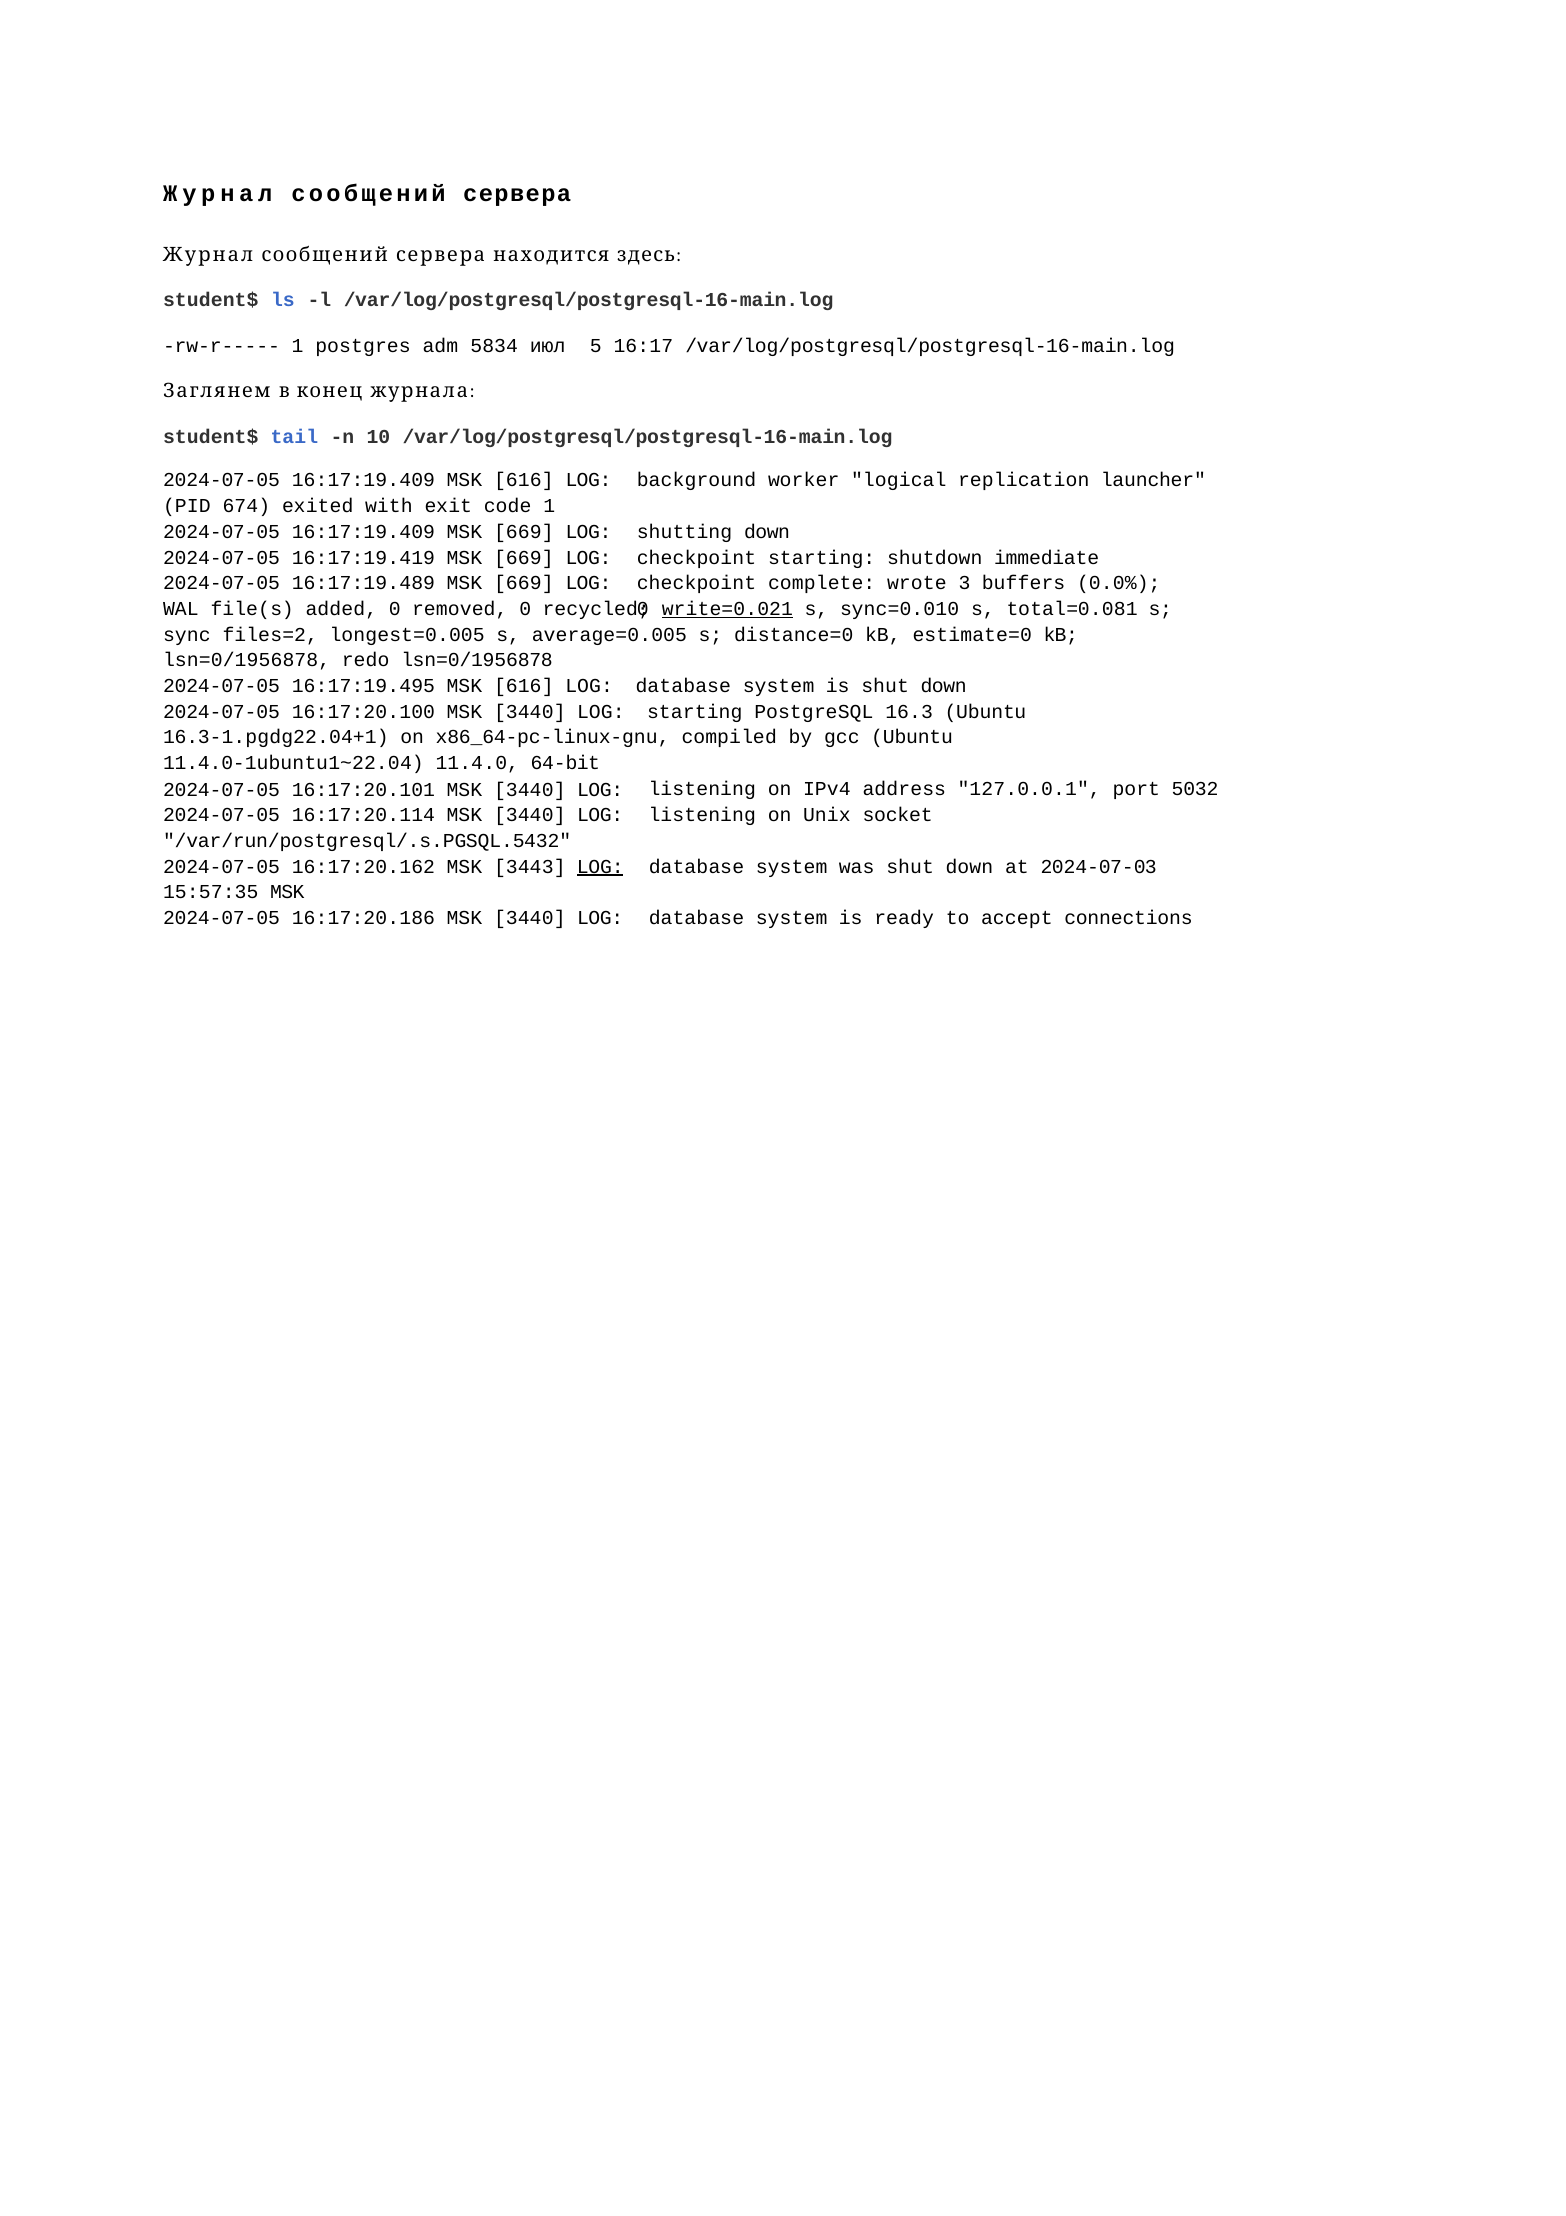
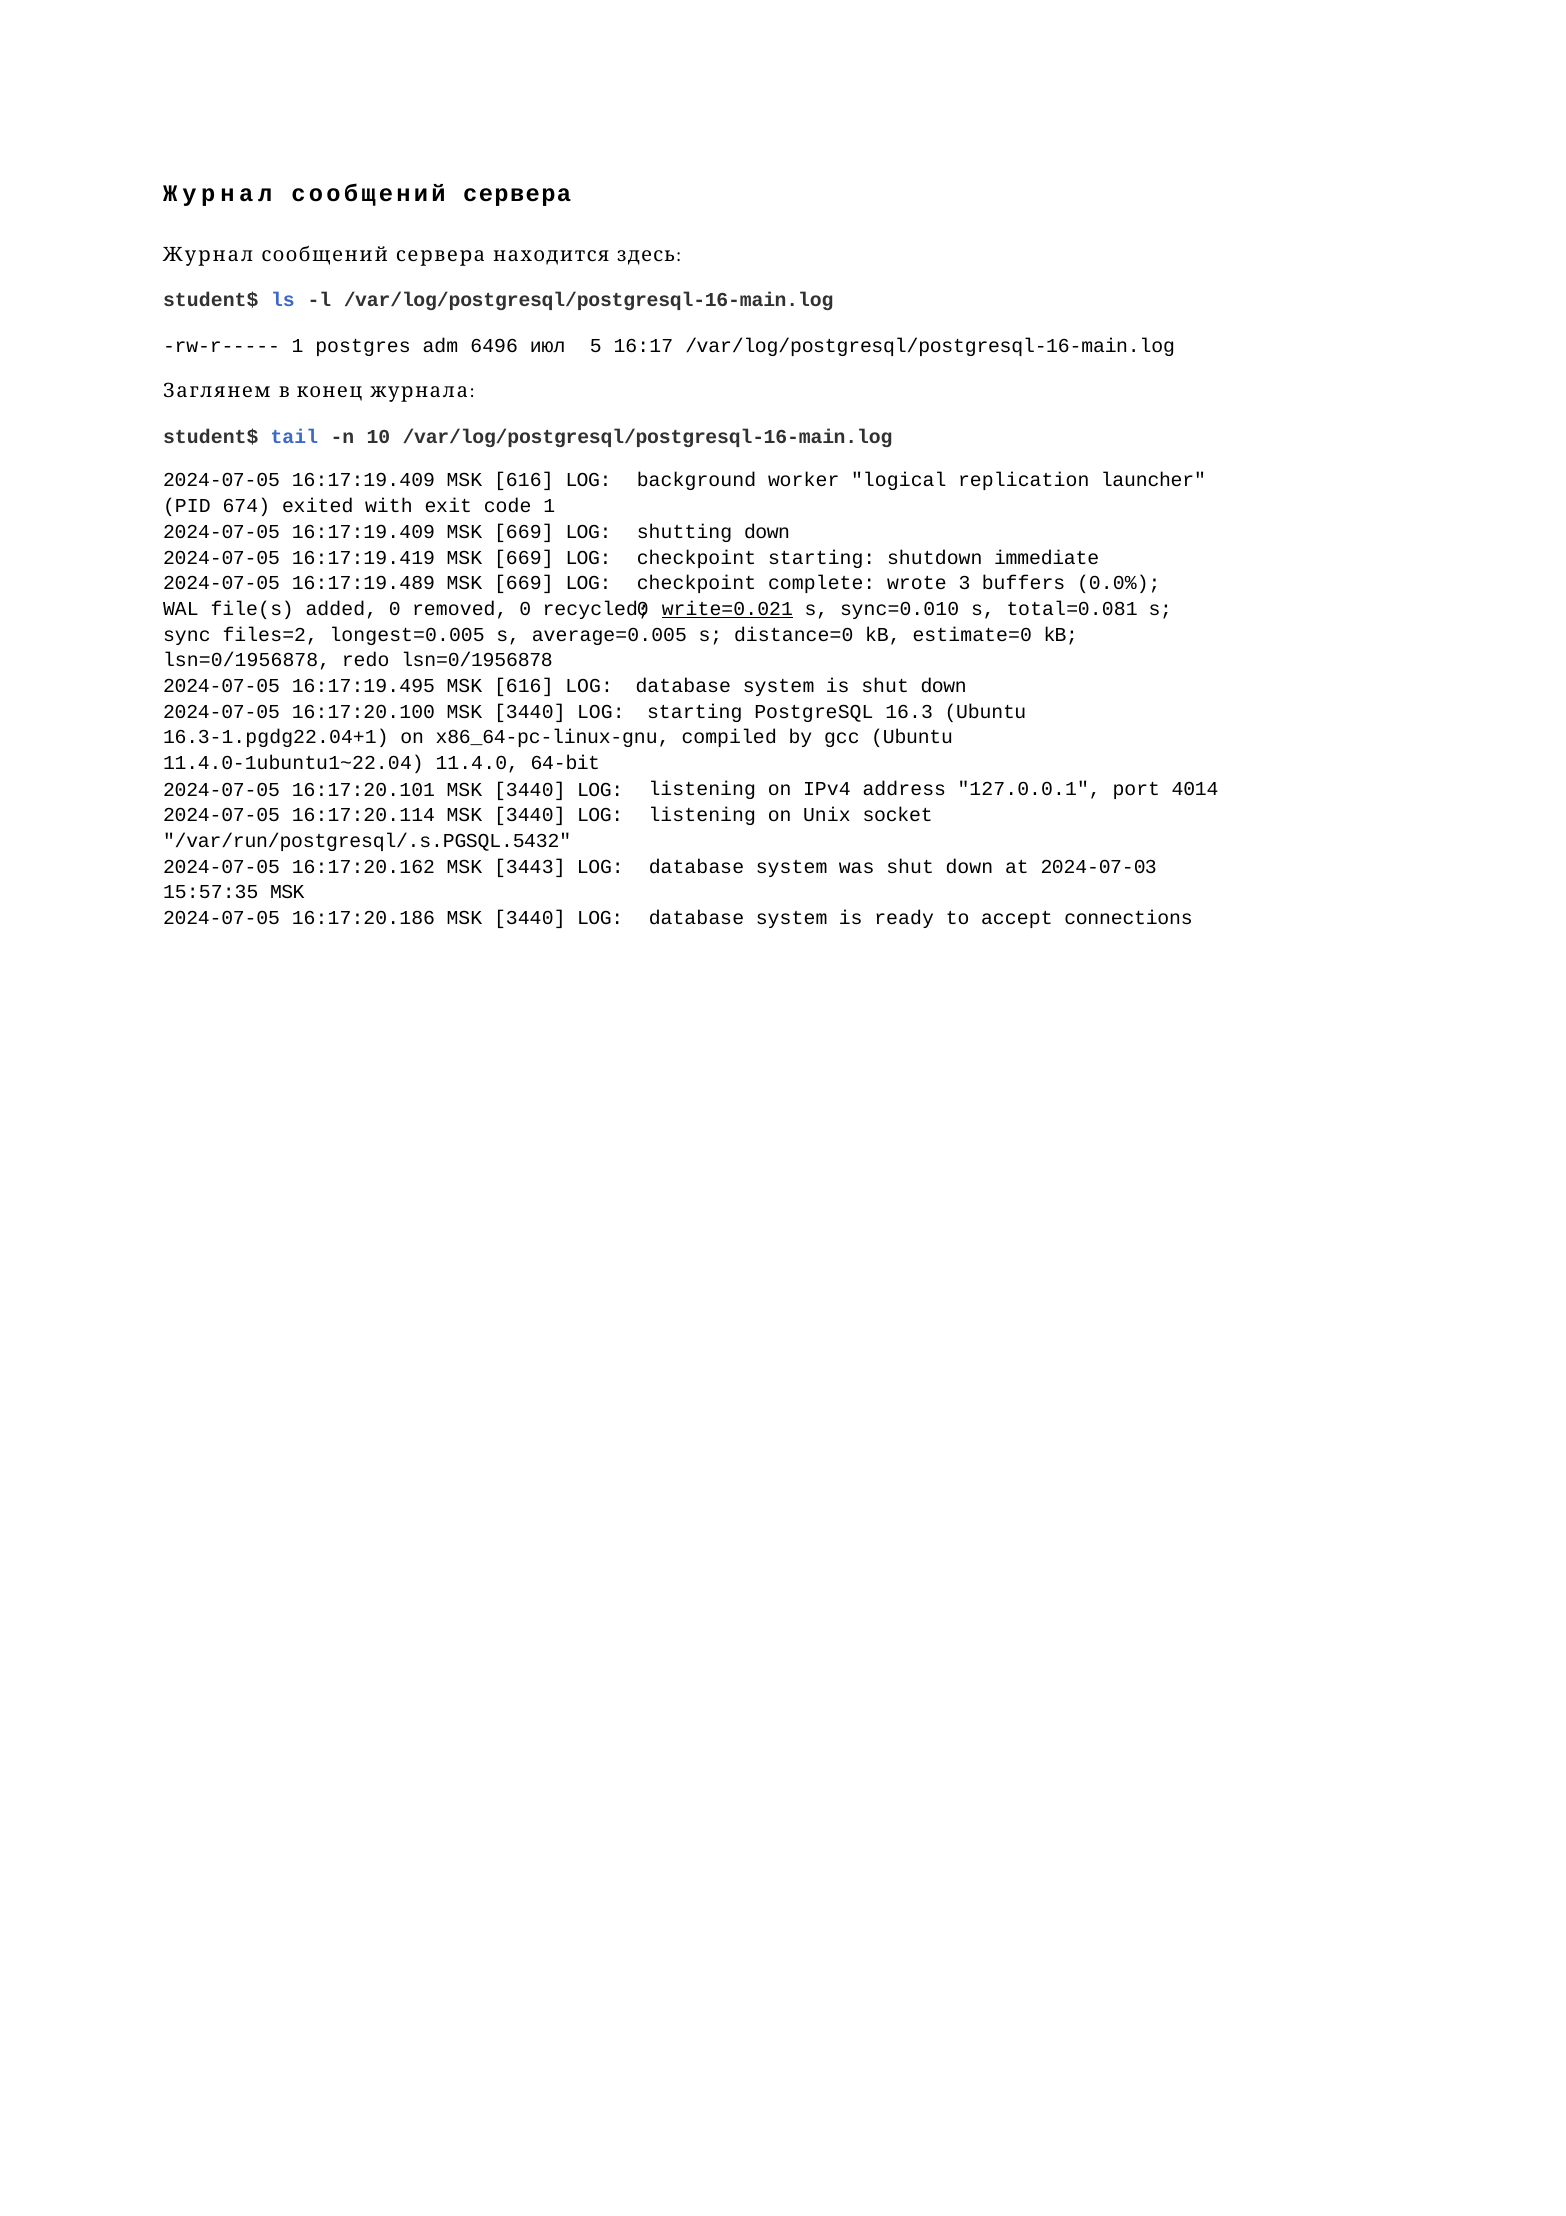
5834: 5834 -> 6496
5032: 5032 -> 4014
LOG at (600, 867) underline: present -> none
